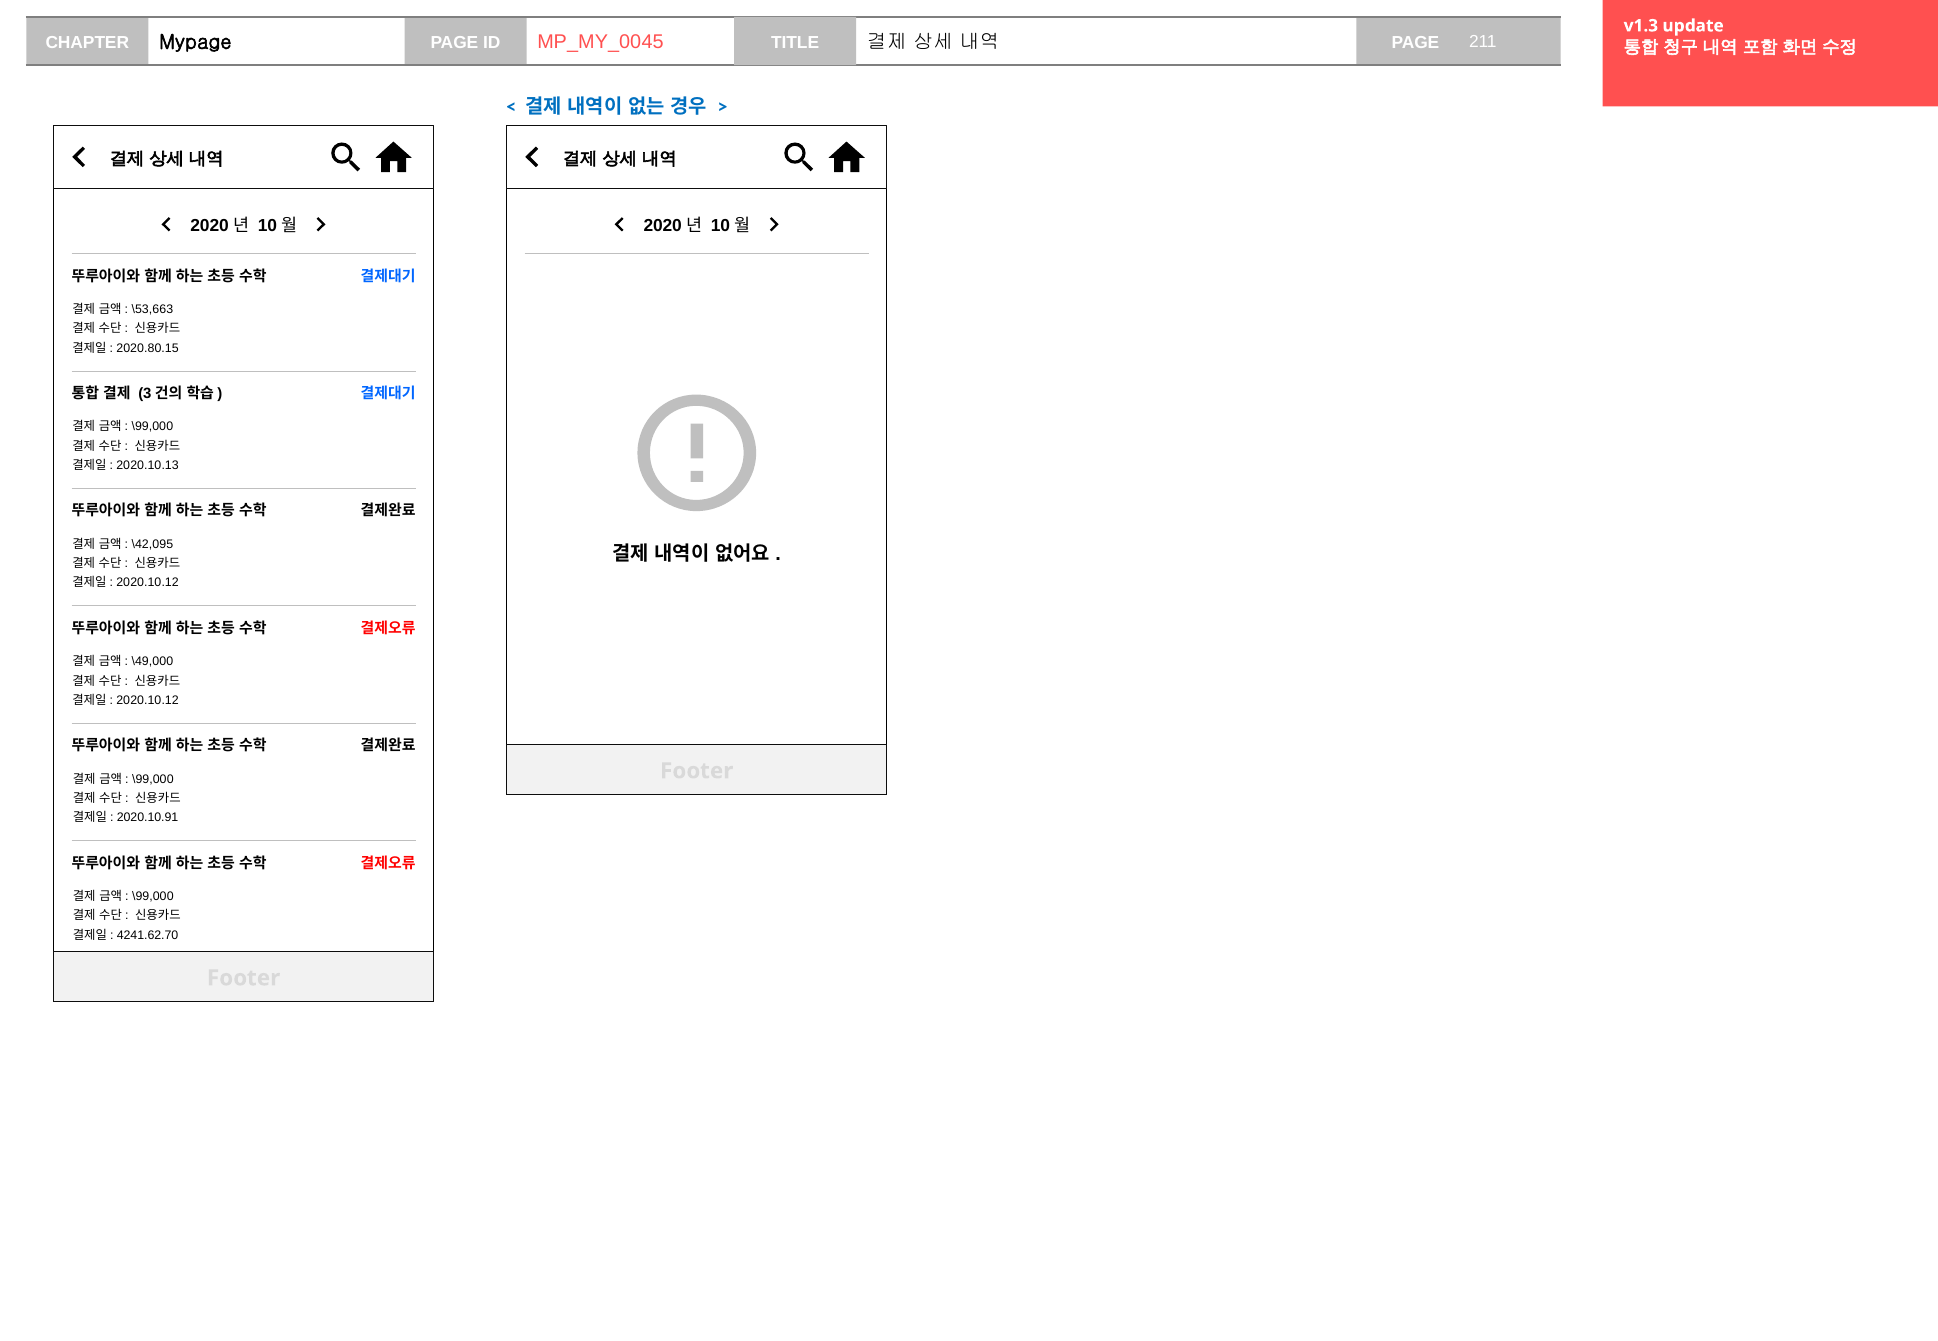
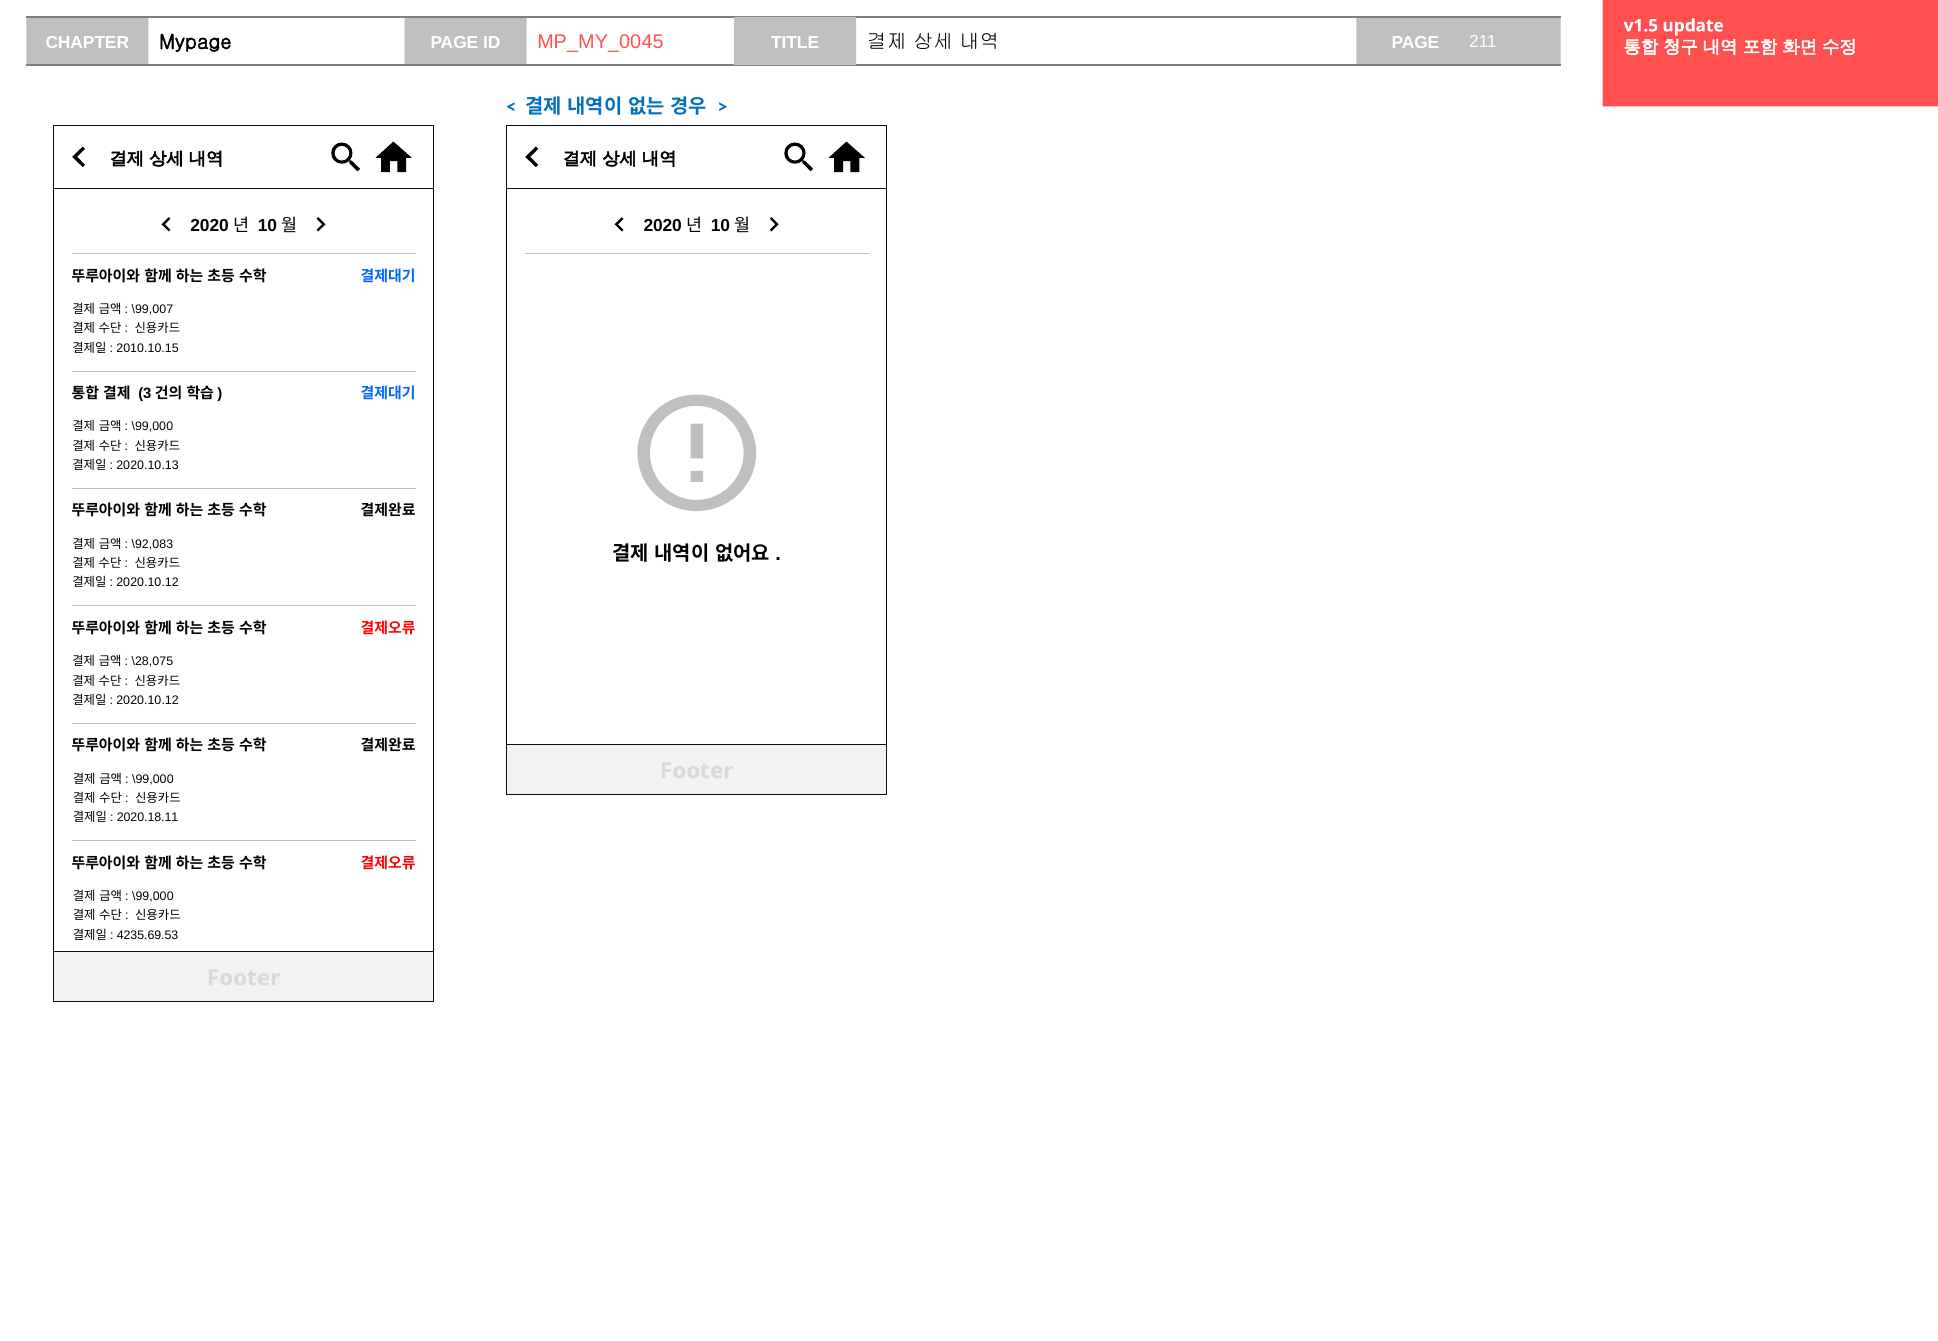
v1.3: v1.3 -> v1.5
\53,663: \53,663 -> \99,007
2020.80.15: 2020.80.15 -> 2010.10.15
\42,095: \42,095 -> \92,083
\49,000: \49,000 -> \28,075
2020.10.91: 2020.10.91 -> 2020.18.11
4241.62.70: 4241.62.70 -> 4235.69.53
